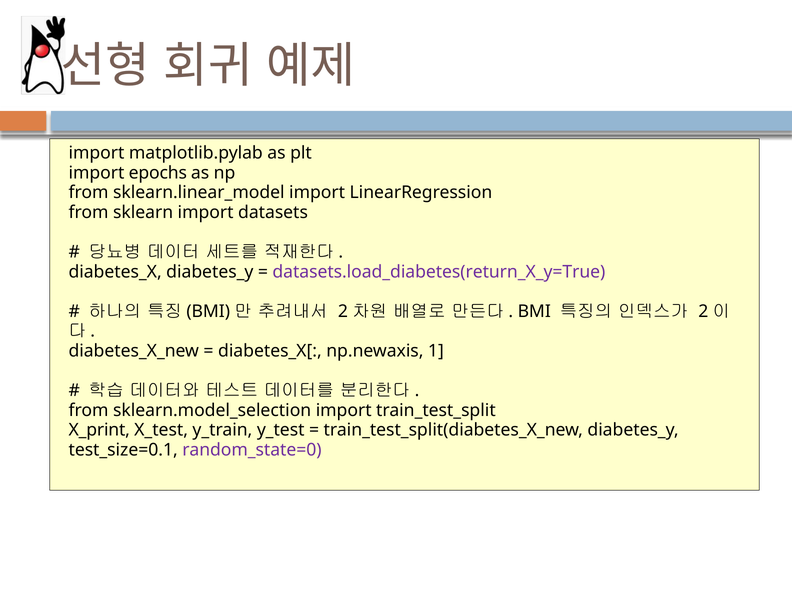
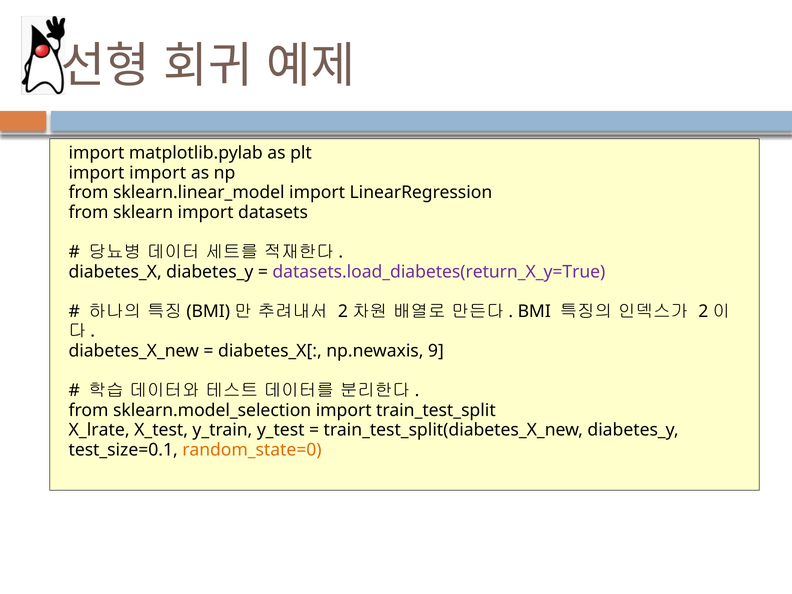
import epochs: epochs -> import
1: 1 -> 9
X_print: X_print -> X_lrate
random_state=0 colour: purple -> orange
